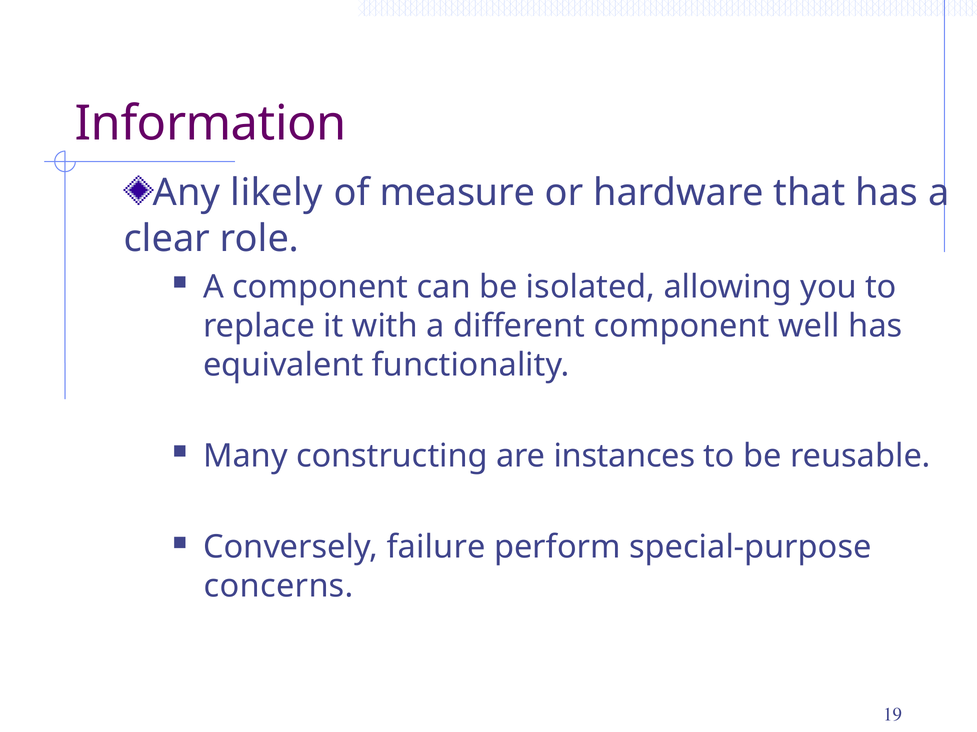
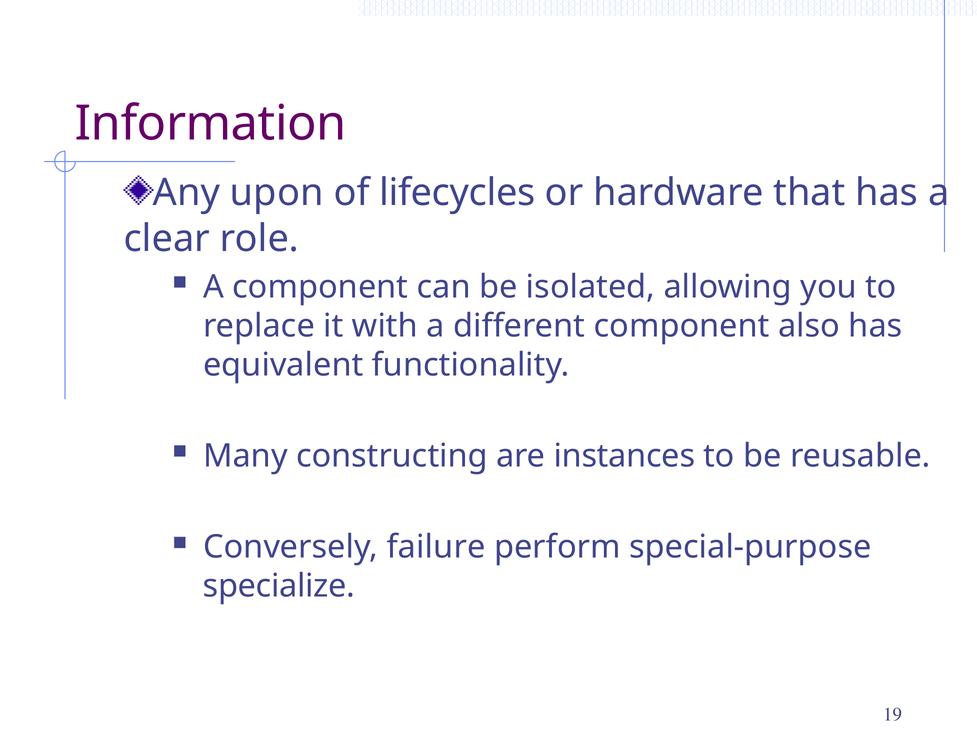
likely: likely -> upon
measure: measure -> lifecycles
well: well -> also
concerns: concerns -> specialize
